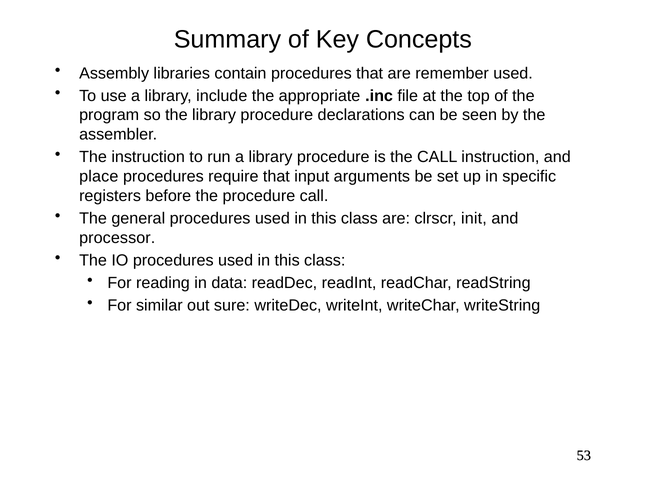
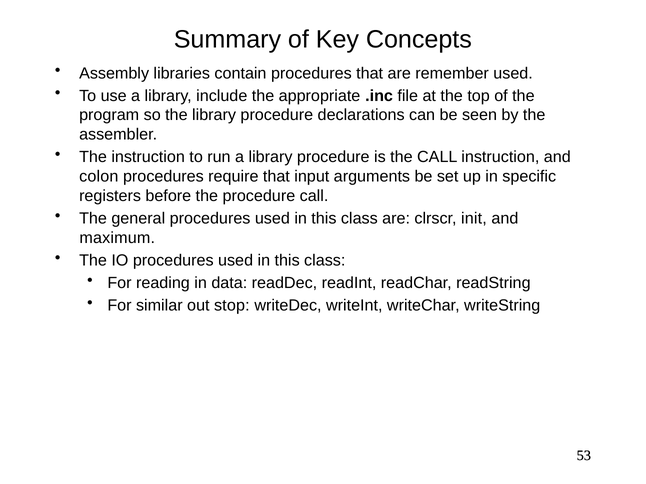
place: place -> colon
processor: processor -> maximum
sure: sure -> stop
